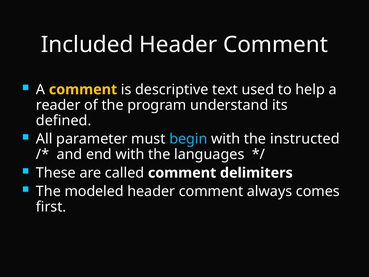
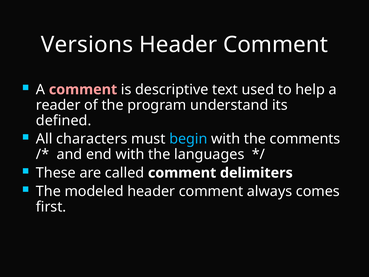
Included: Included -> Versions
comment at (83, 89) colour: yellow -> pink
parameter: parameter -> characters
instructed: instructed -> comments
